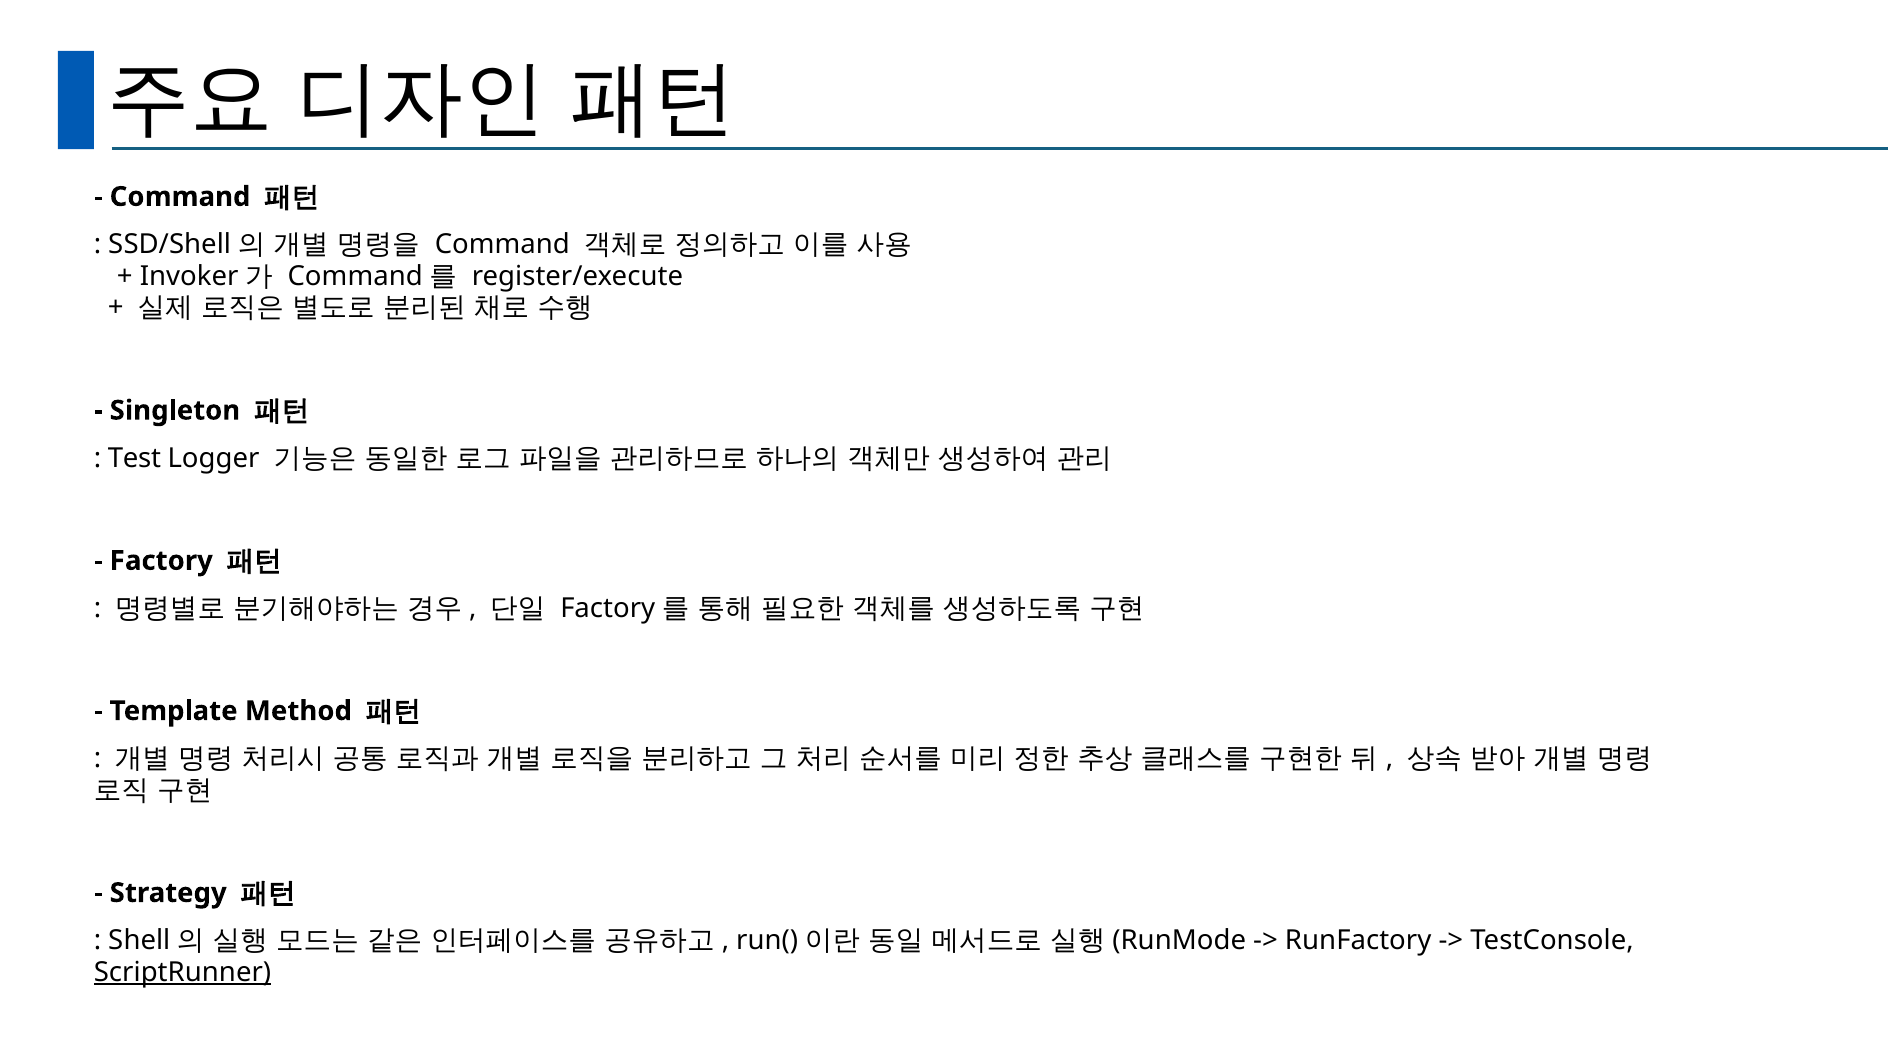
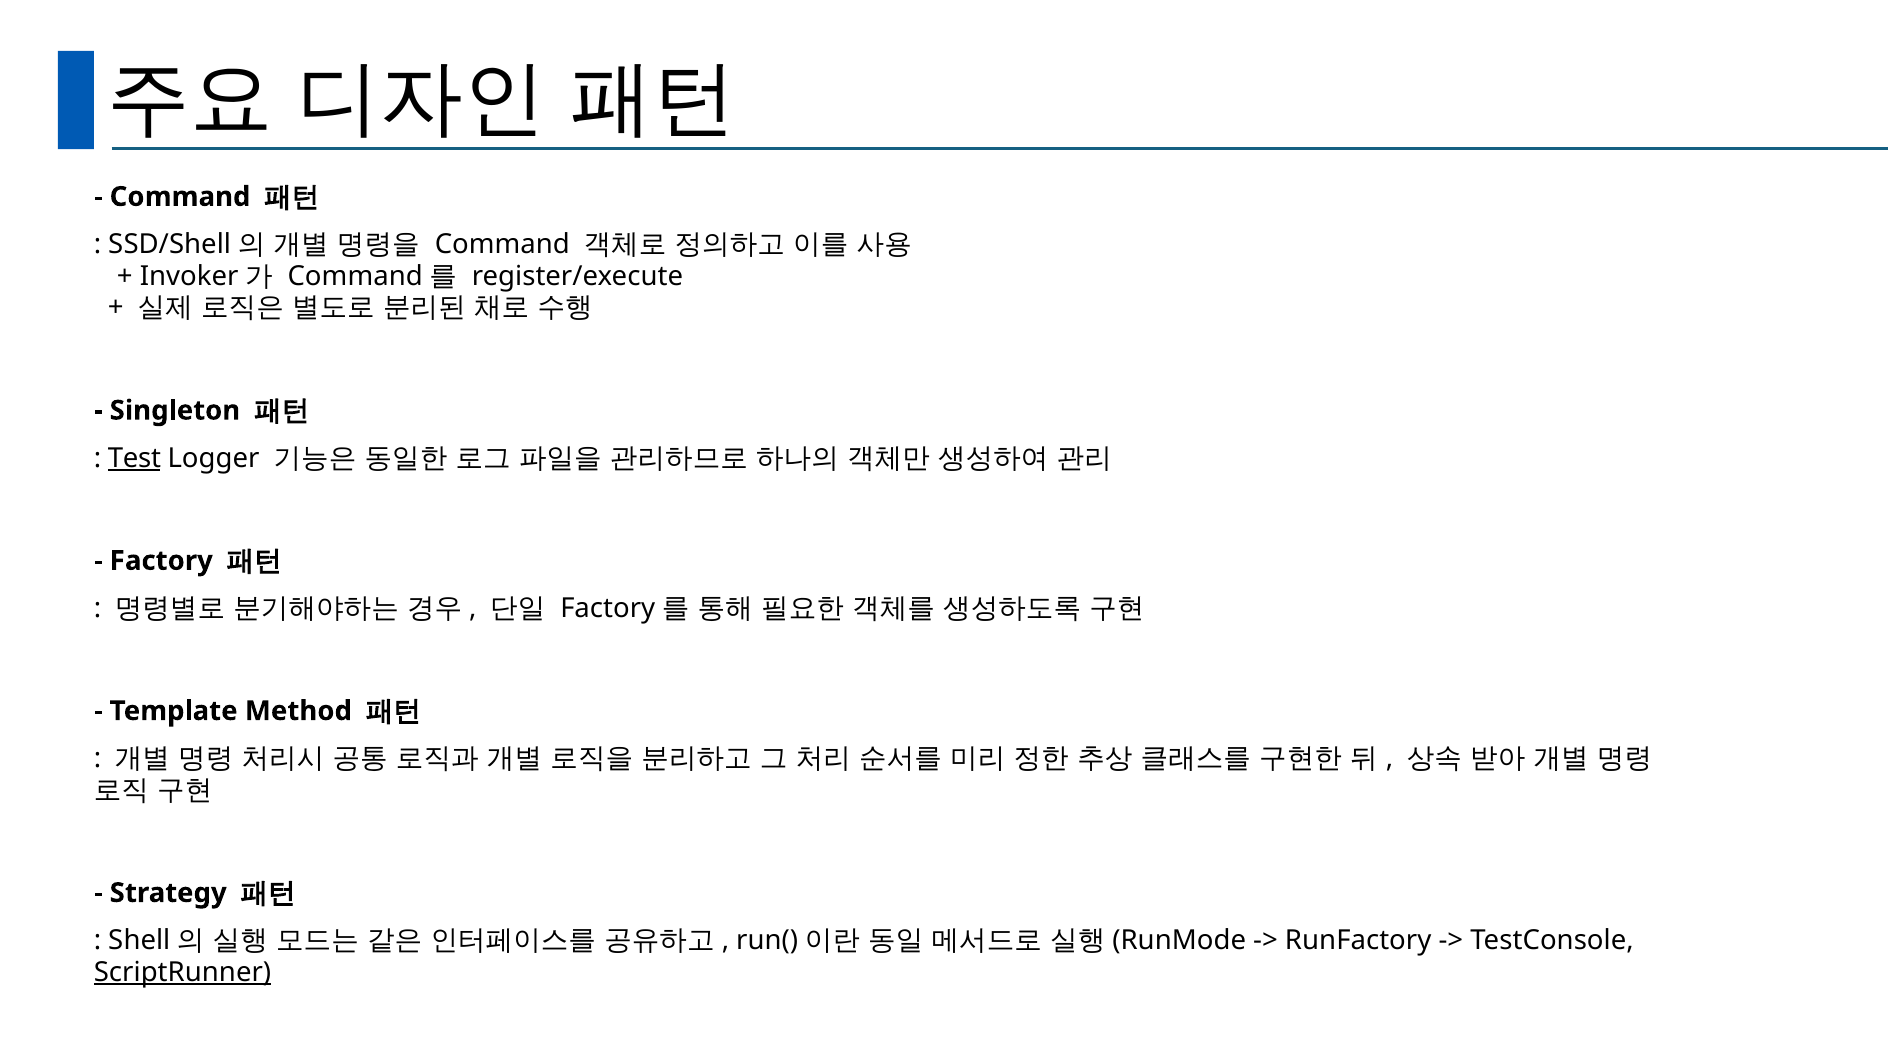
Test underline: none -> present
